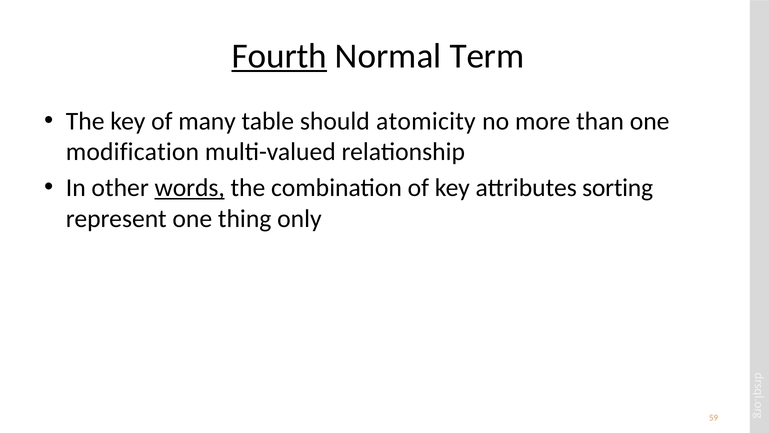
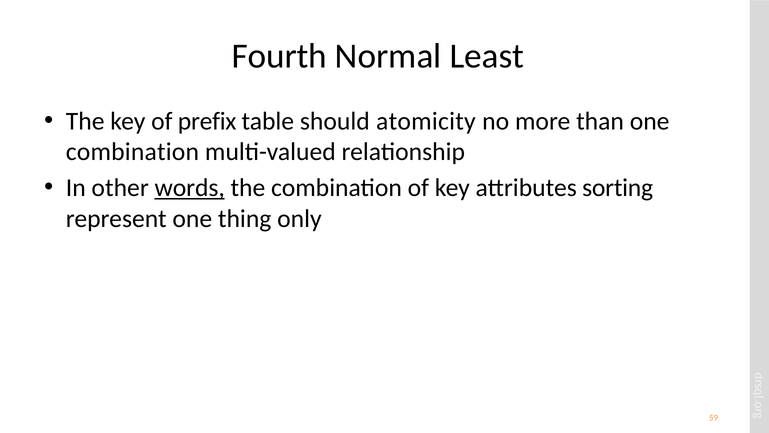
Fourth underline: present -> none
Term: Term -> Least
many: many -> prefix
modification at (132, 152): modification -> combination
